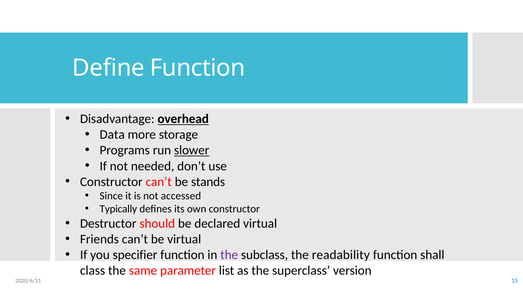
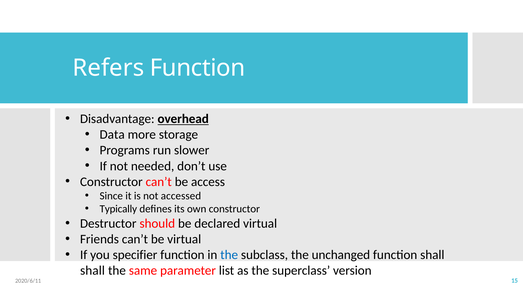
Define: Define -> Refers
slower underline: present -> none
stands: stands -> access
the at (229, 255) colour: purple -> blue
readability: readability -> unchanged
class at (93, 271): class -> shall
